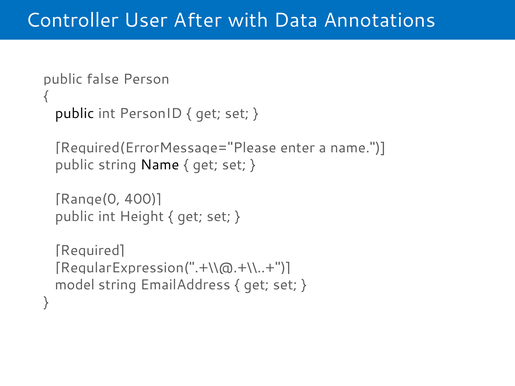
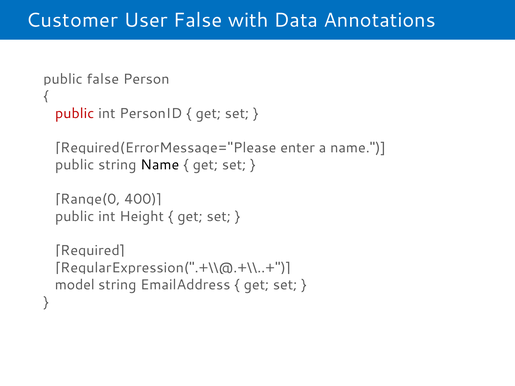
Controller: Controller -> Customer
User After: After -> False
public at (75, 113) colour: black -> red
